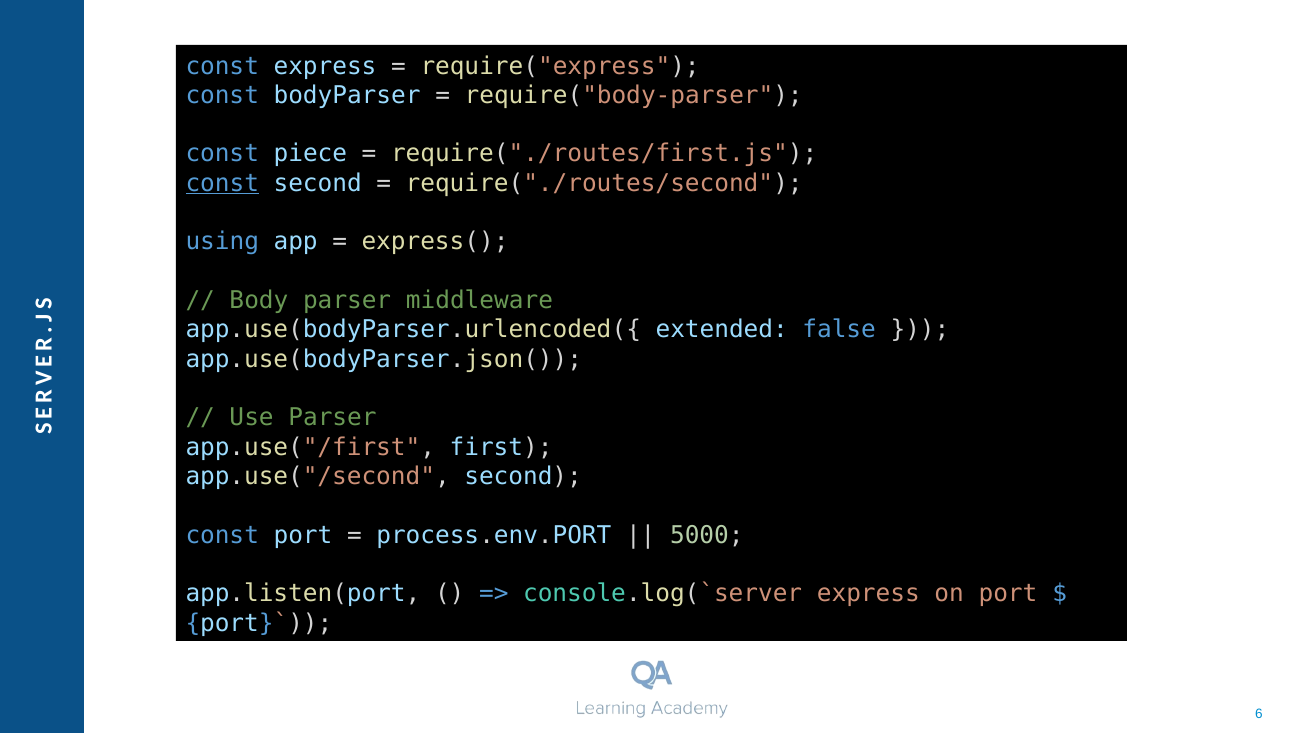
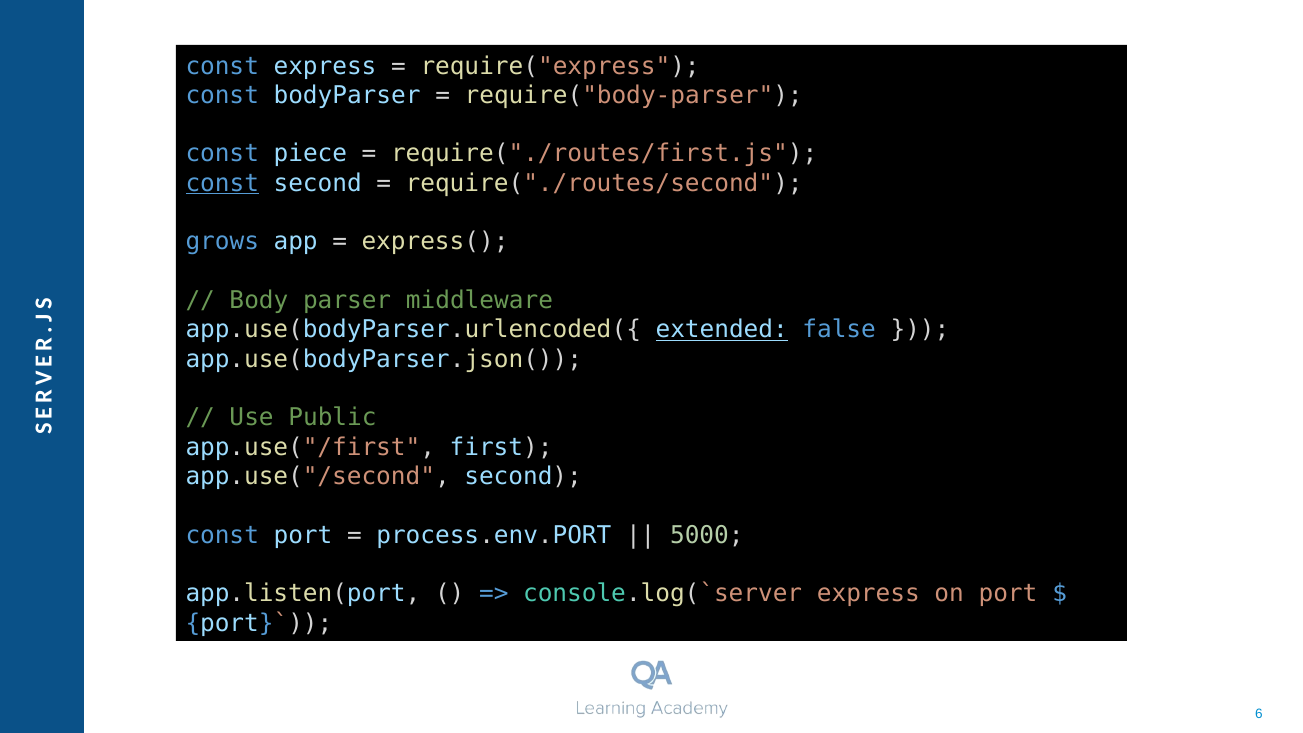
using: using -> grows
extended underline: none -> present
Use Parser: Parser -> Public
